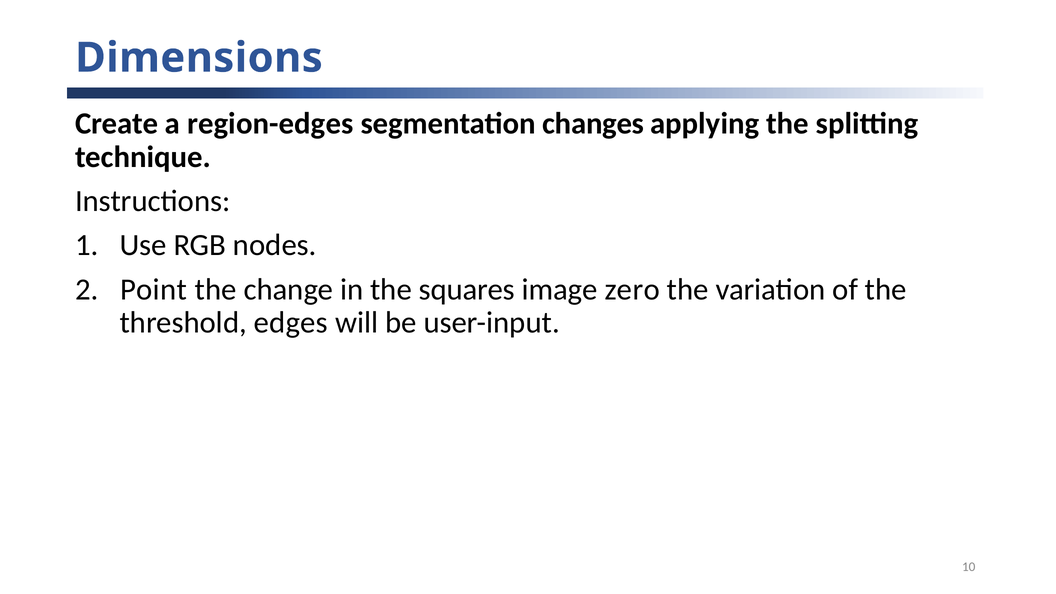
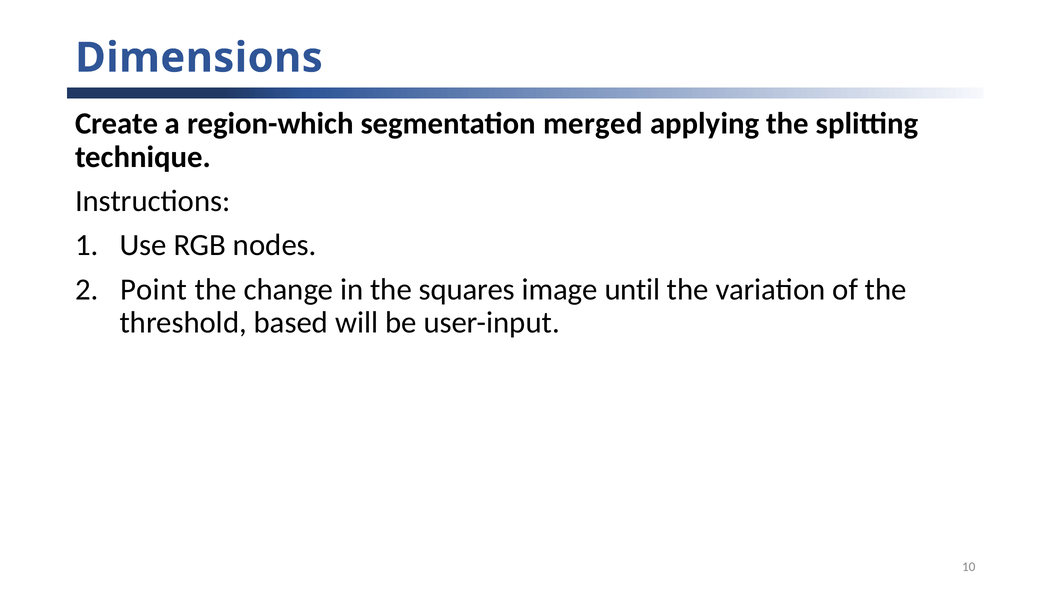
region-edges: region-edges -> region-which
changes: changes -> merged
zero: zero -> until
edges: edges -> based
